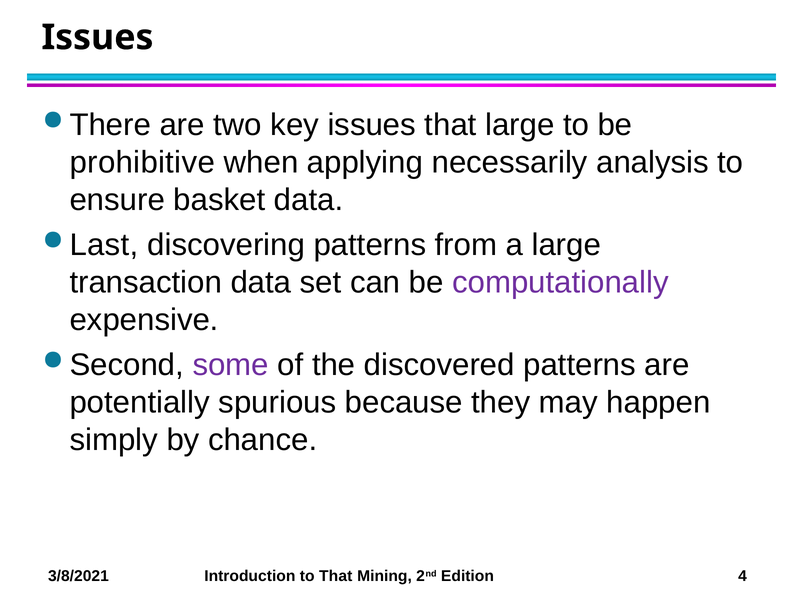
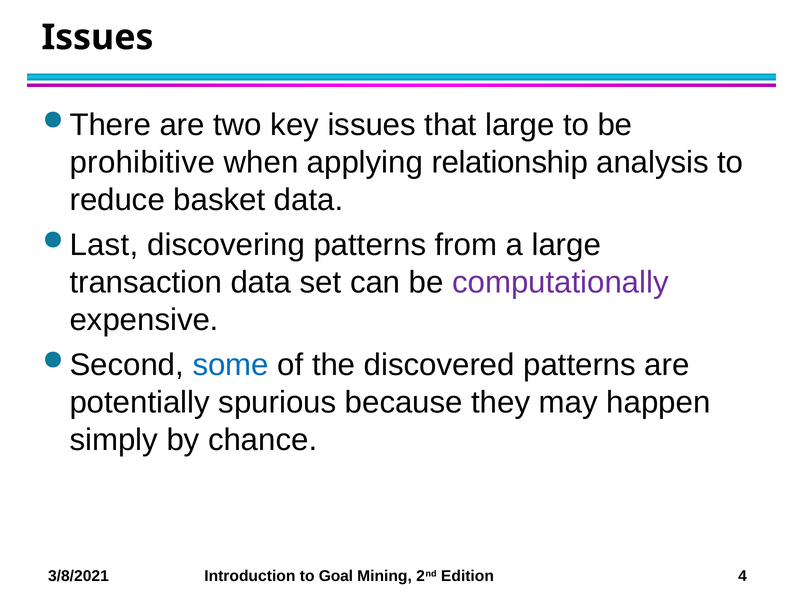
necessarily: necessarily -> relationship
ensure: ensure -> reduce
some colour: purple -> blue
to That: That -> Goal
